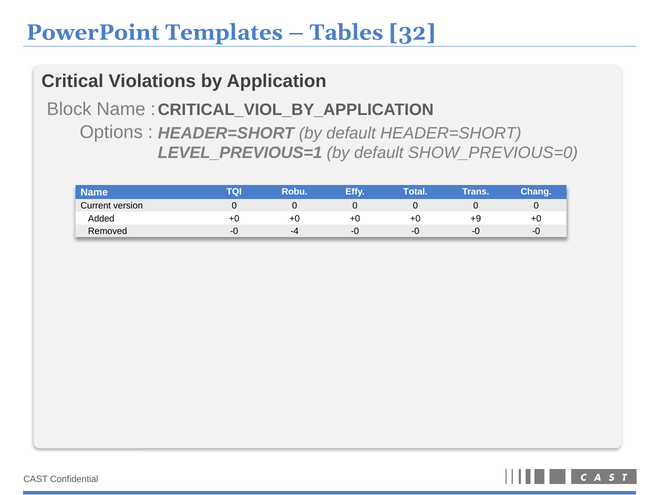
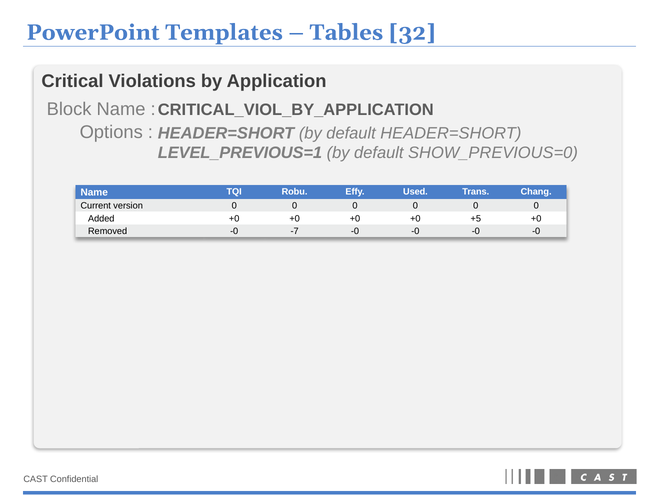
Total: Total -> Used
+9: +9 -> +5
-4: -4 -> -7
